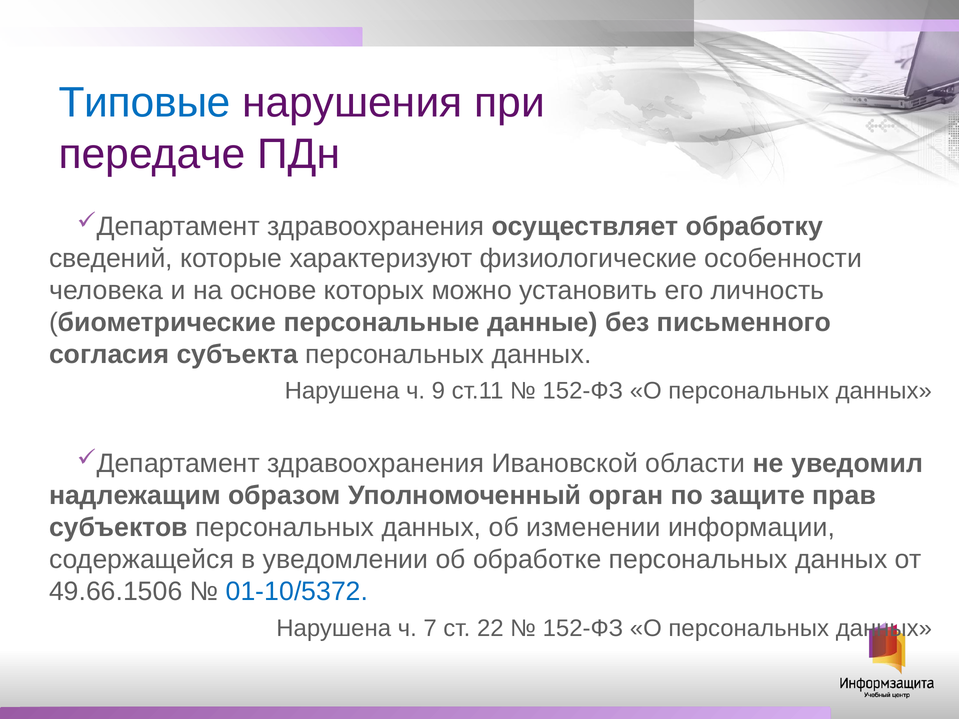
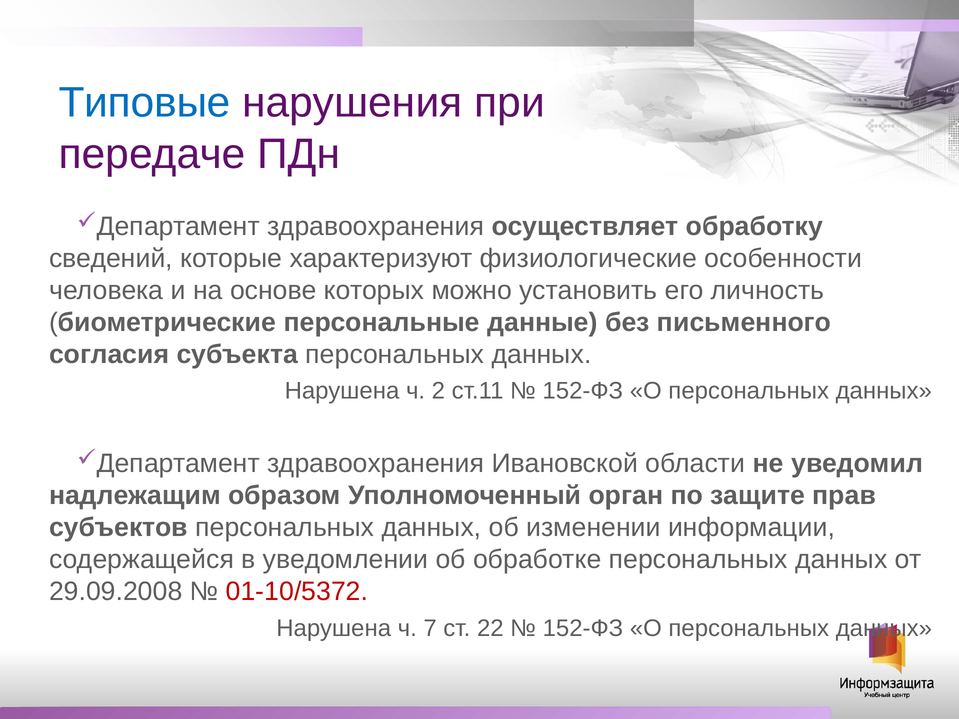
9: 9 -> 2
49.66.1506: 49.66.1506 -> 29.09.2008
01-10/5372 colour: blue -> red
